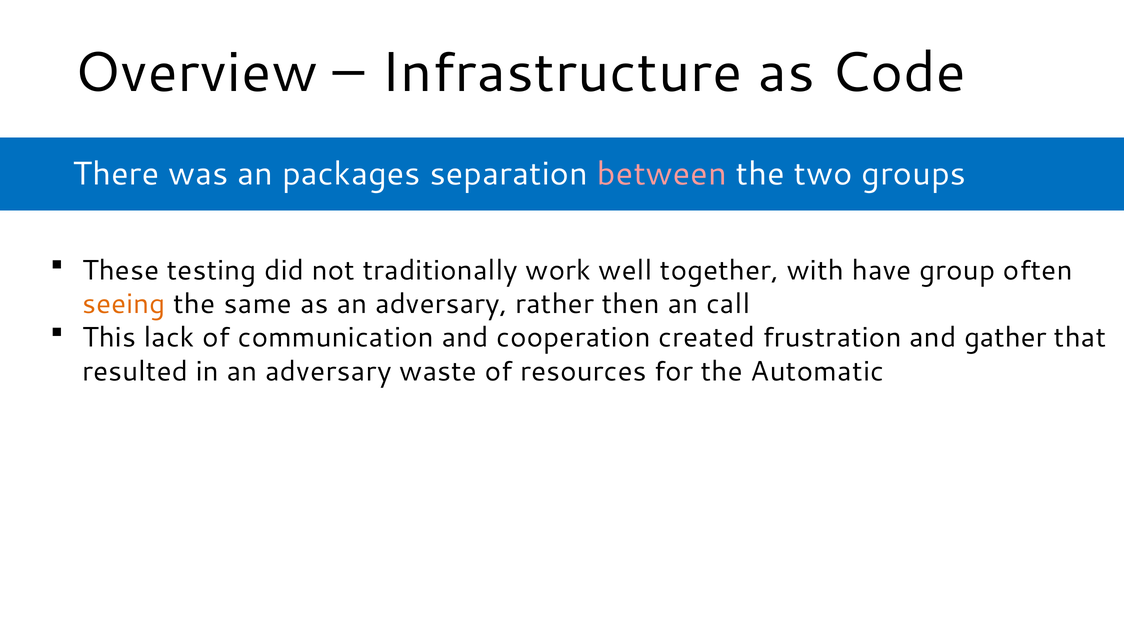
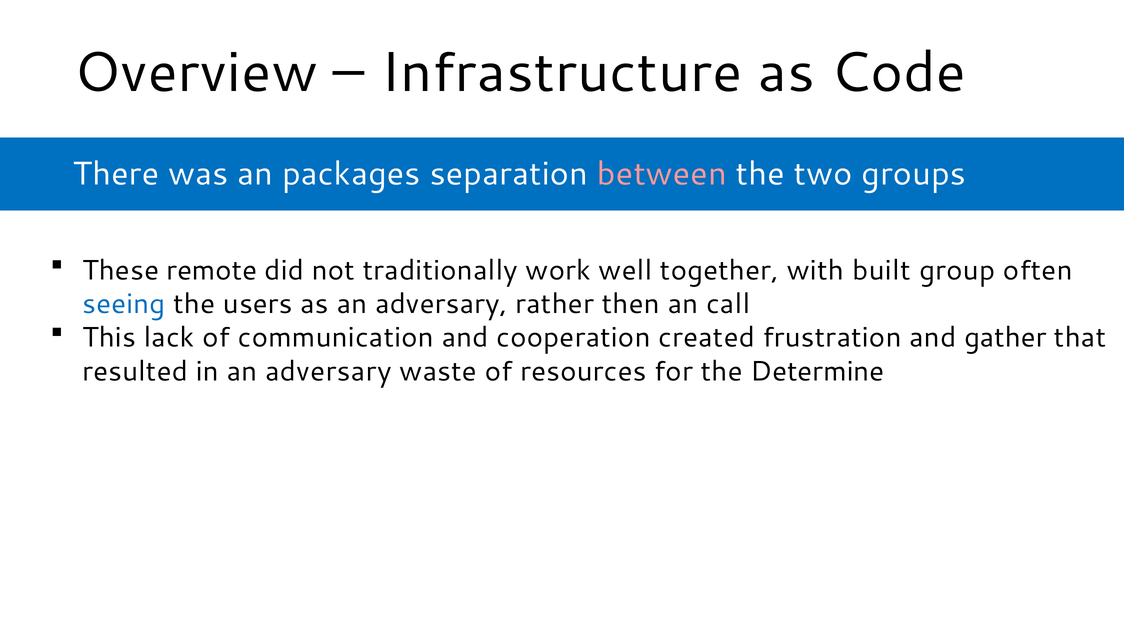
testing: testing -> remote
have: have -> built
seeing colour: orange -> blue
same: same -> users
Automatic: Automatic -> Determine
